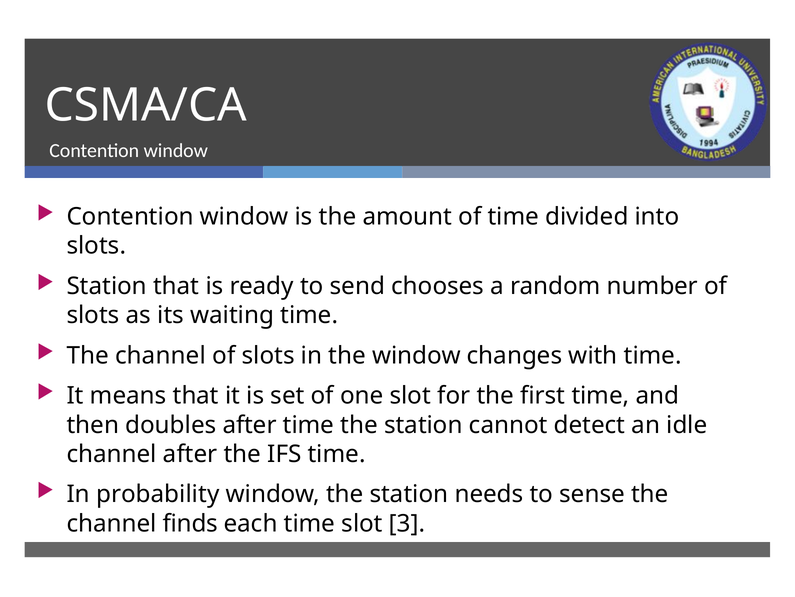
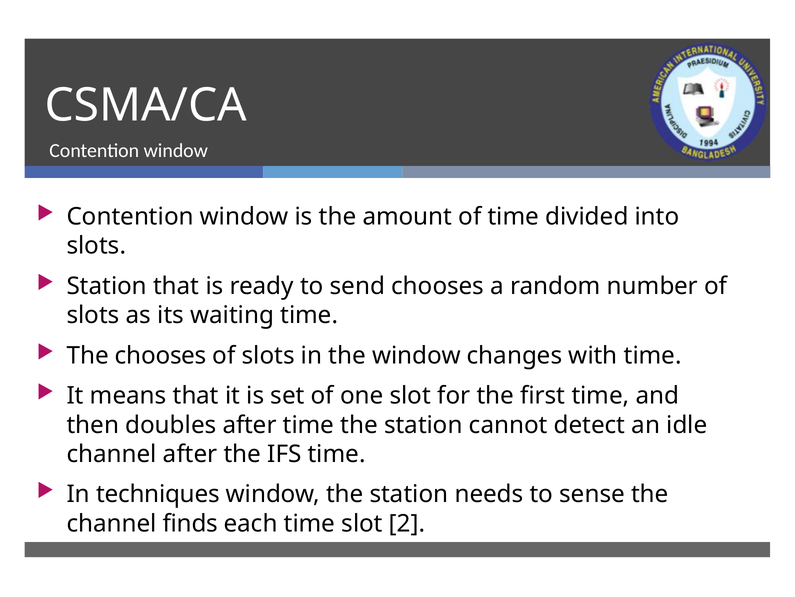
channel at (161, 355): channel -> chooses
probability: probability -> techniques
3: 3 -> 2
